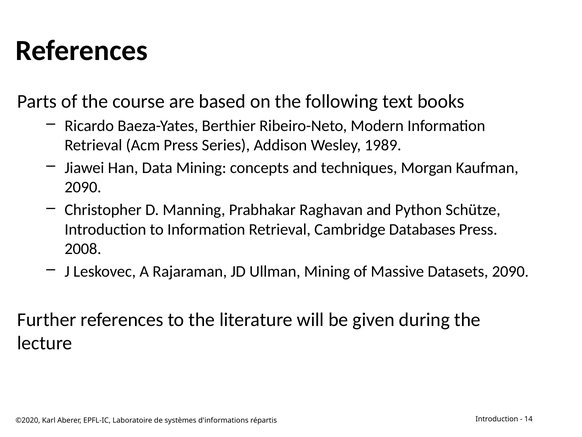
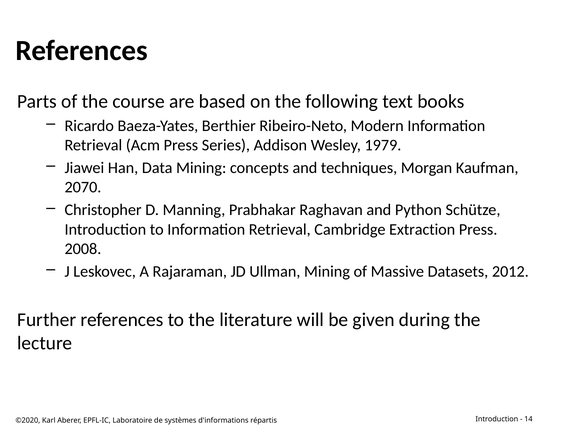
1989: 1989 -> 1979
2090 at (83, 187): 2090 -> 2070
Databases: Databases -> Extraction
Datasets 2090: 2090 -> 2012
